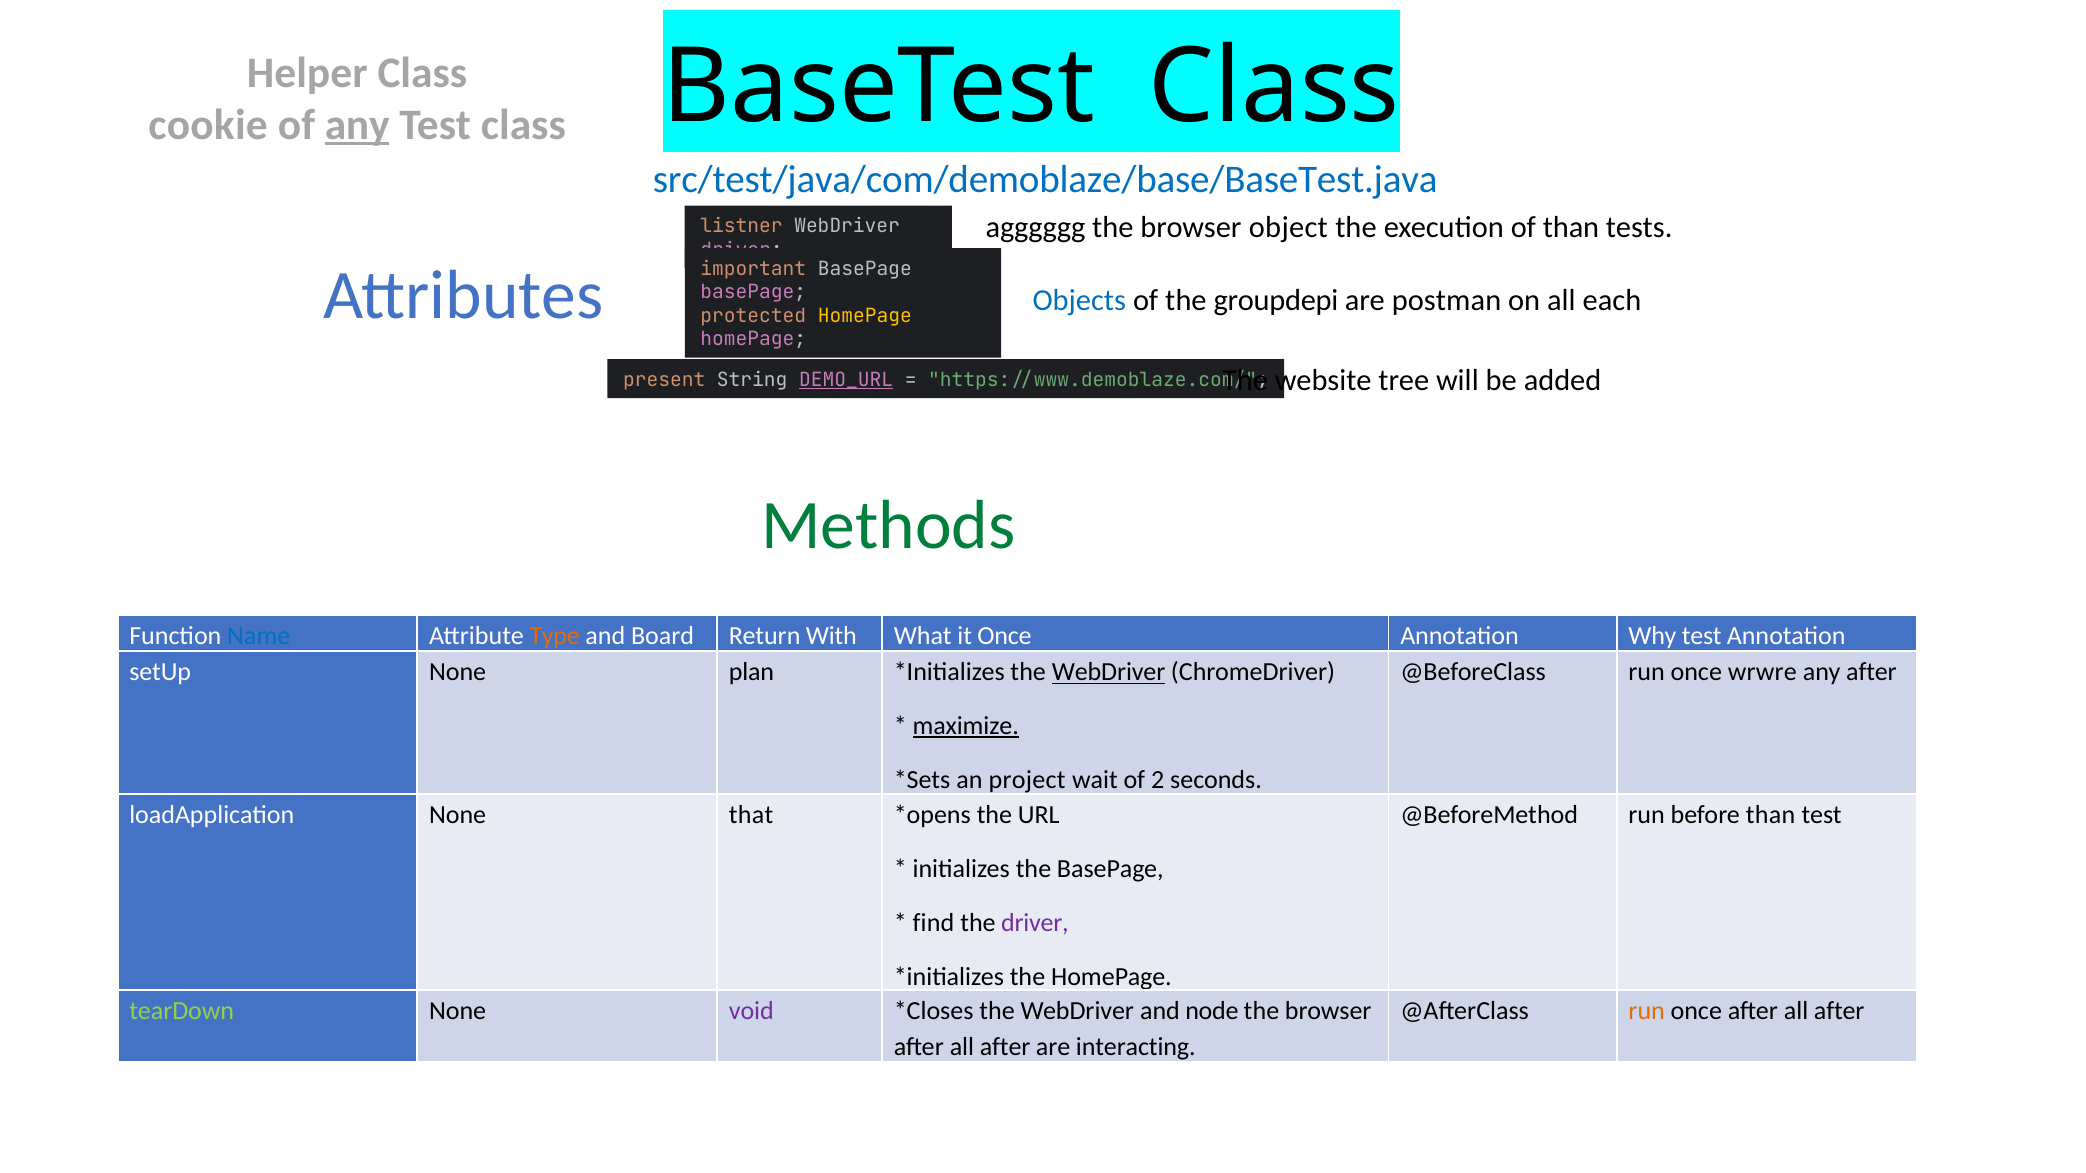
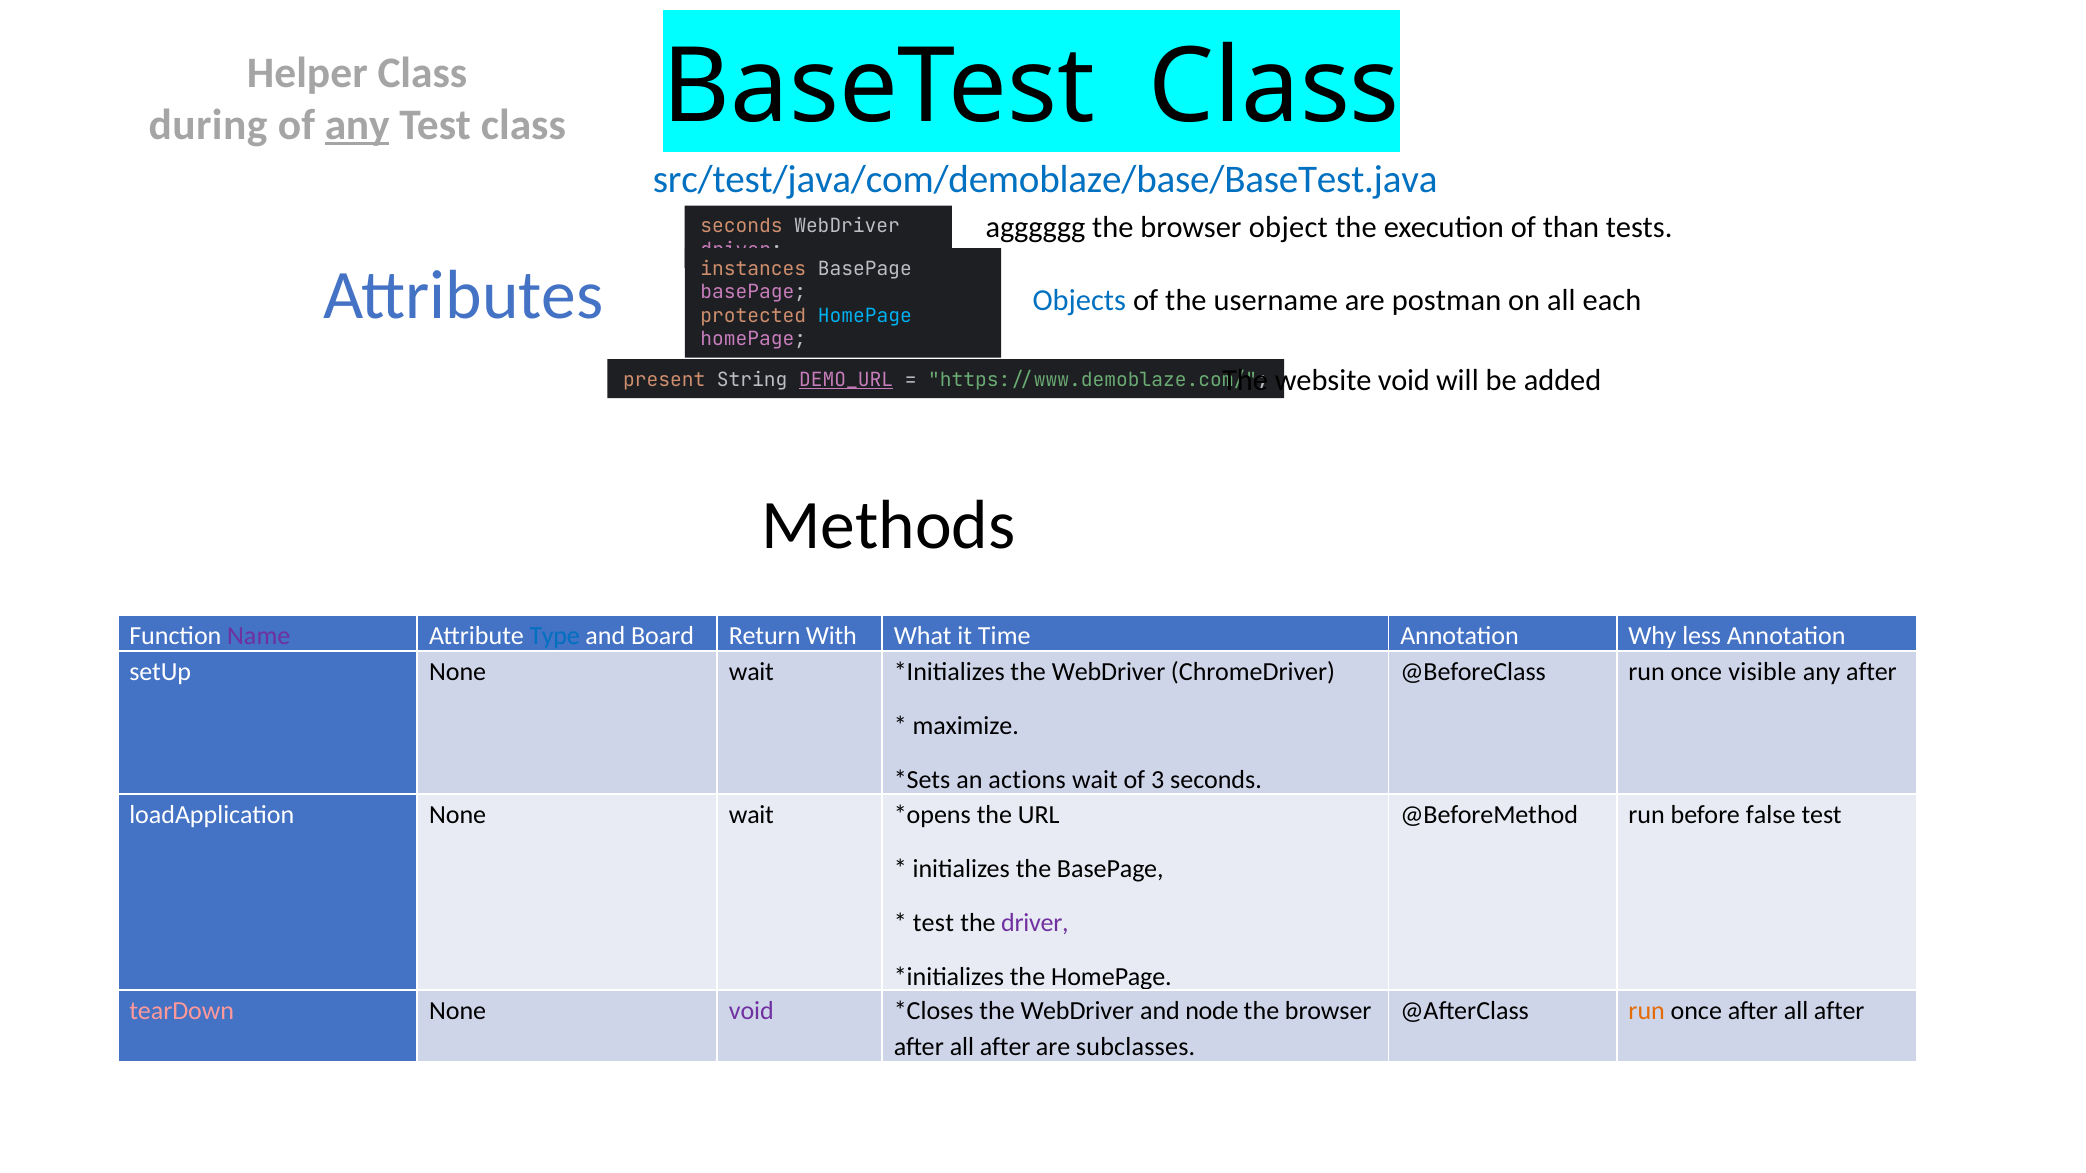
cookie: cookie -> during
listner at (741, 226): listner -> seconds
important: important -> instances
groupdepi: groupdepi -> username
HomePage at (865, 316) colour: yellow -> light blue
website tree: tree -> void
Methods colour: green -> black
Name colour: blue -> purple
Type colour: orange -> blue
it Once: Once -> Time
Why test: test -> less
setUp None plan: plan -> wait
WebDriver at (1109, 672) underline: present -> none
wrwre: wrwre -> visible
maximize underline: present -> none
project: project -> actions
2: 2 -> 3
loadApplication None that: that -> wait
before than: than -> false
find at (933, 923): find -> test
tearDown colour: light green -> pink
interacting: interacting -> subclasses
